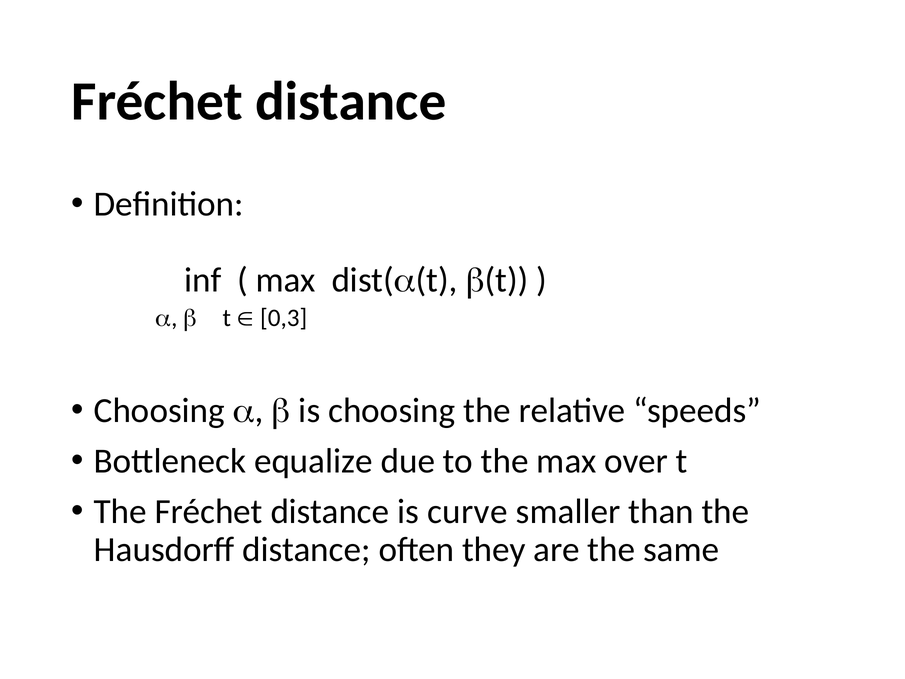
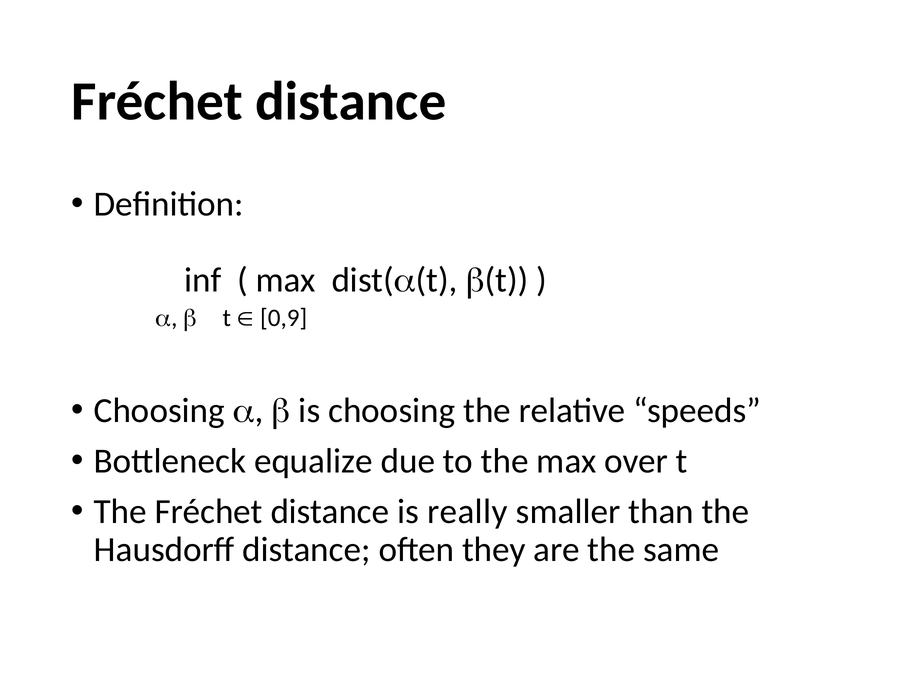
0,3: 0,3 -> 0,9
curve: curve -> really
